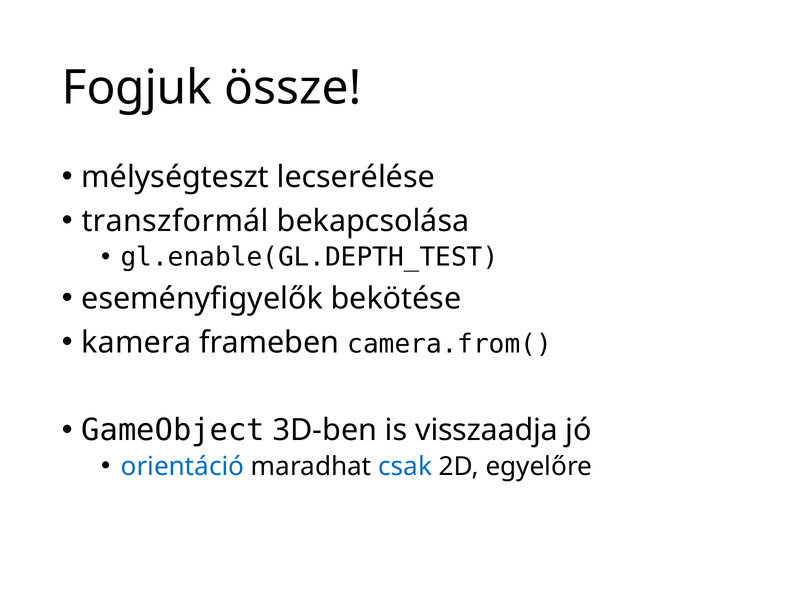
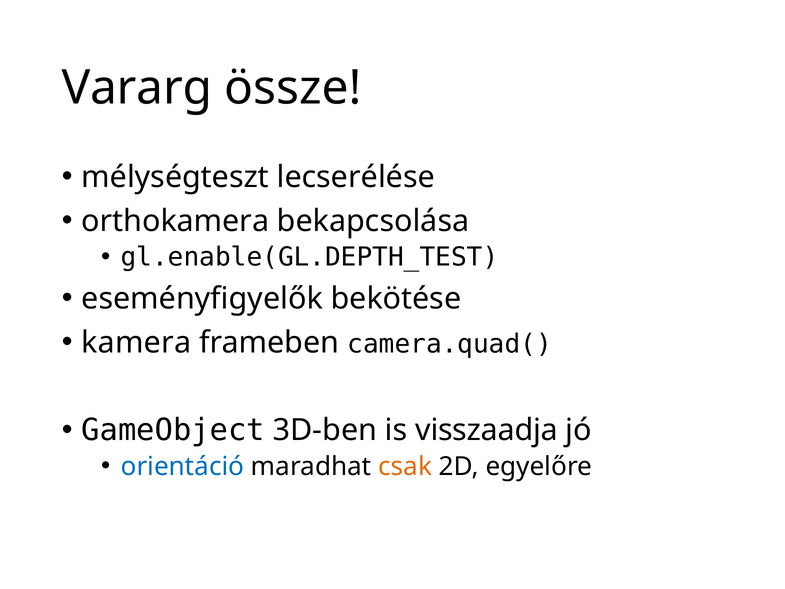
Fogjuk: Fogjuk -> Vararg
transzformál: transzformál -> orthokamera
camera.from(: camera.from( -> camera.quad(
csak colour: blue -> orange
